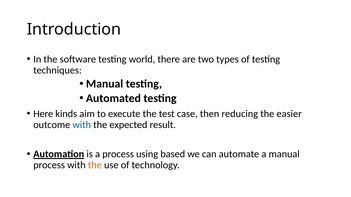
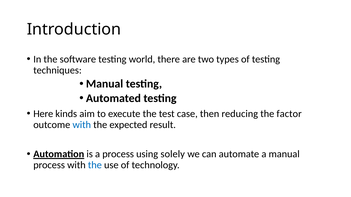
easier: easier -> factor
based: based -> solely
the at (95, 165) colour: orange -> blue
